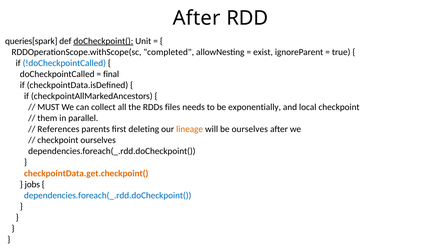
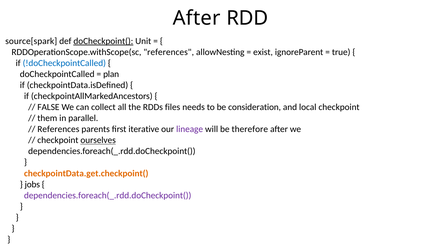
queries[spark: queries[spark -> source[spark
RDDOperationScope.withScope(sc completed: completed -> references
final: final -> plan
MUST: MUST -> FALSE
exponentially: exponentially -> consideration
deleting: deleting -> iterative
lineage colour: orange -> purple
be ourselves: ourselves -> therefore
ourselves at (98, 140) underline: none -> present
dependencies.foreach(_.rdd.doCheckpoint( at (108, 195) colour: blue -> purple
